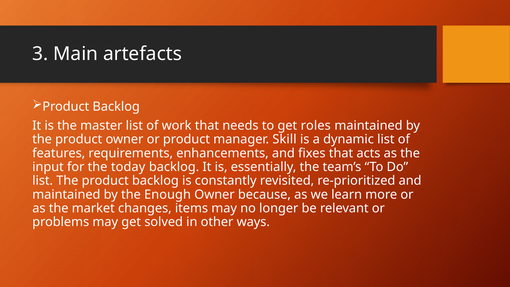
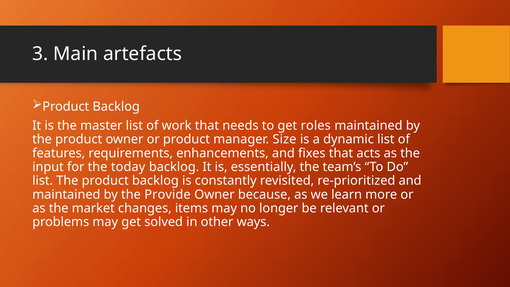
Skill: Skill -> Size
Enough: Enough -> Provide
